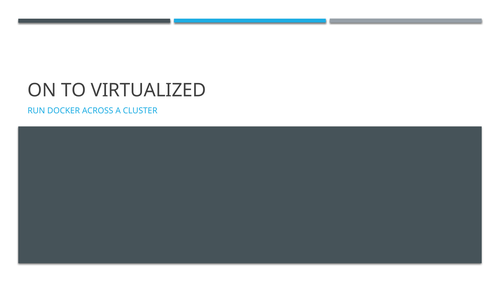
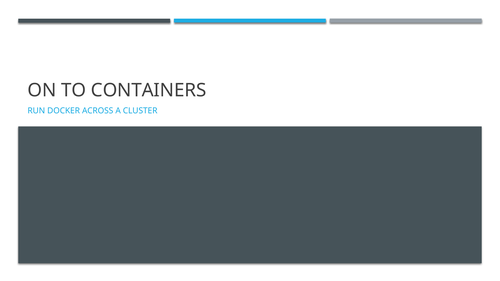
VIRTUALIZED: VIRTUALIZED -> CONTAINERS
